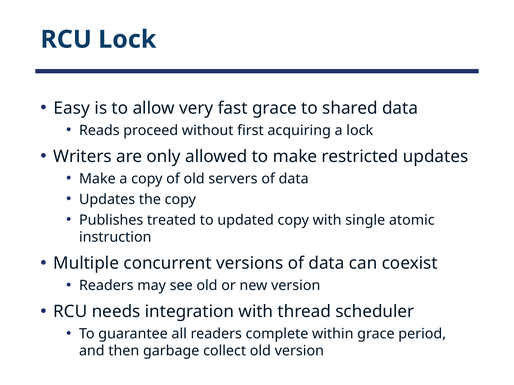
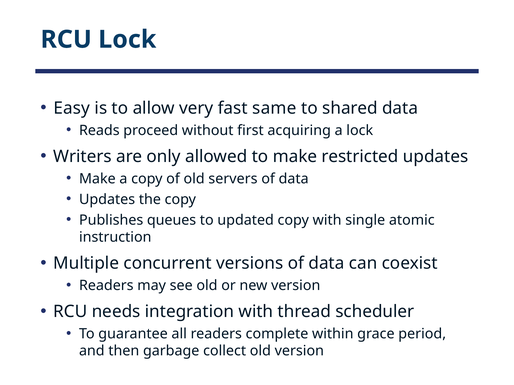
fast grace: grace -> same
treated: treated -> queues
